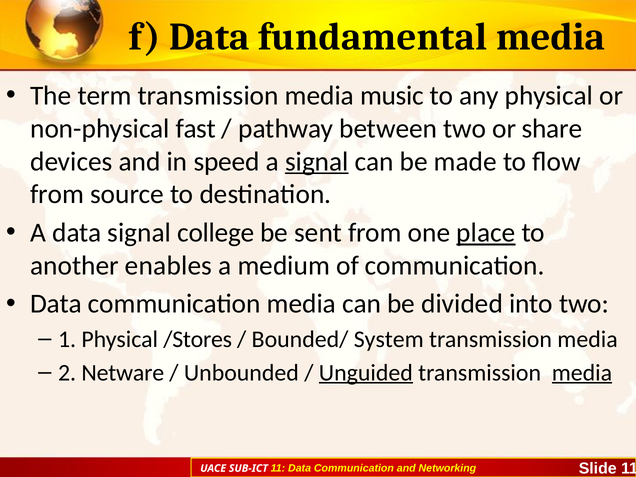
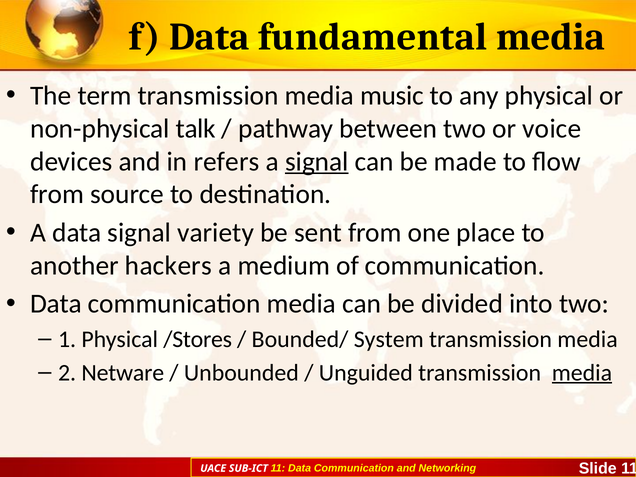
fast: fast -> talk
share: share -> voice
speed: speed -> refers
college: college -> variety
place underline: present -> none
enables: enables -> hackers
Unguided underline: present -> none
